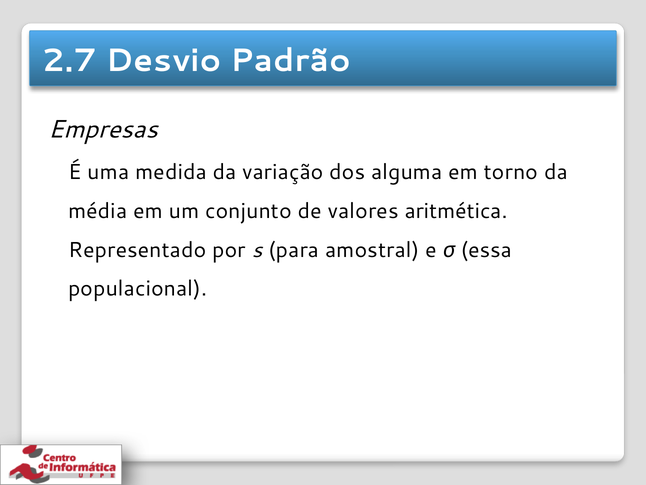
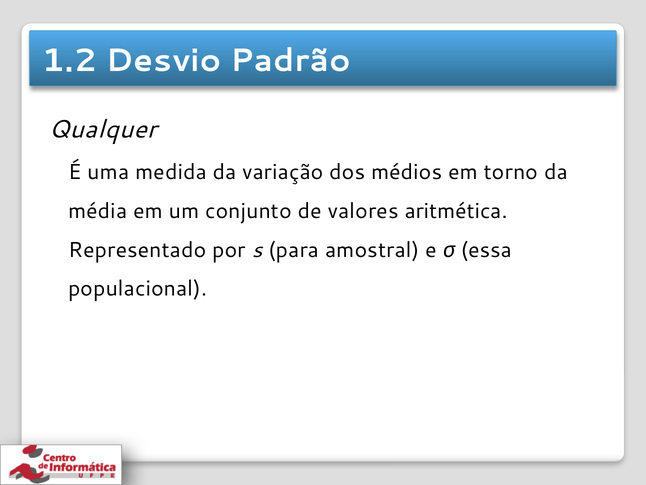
2.7: 2.7 -> 1.2
Empresas: Empresas -> Qualquer
alguma: alguma -> médios
